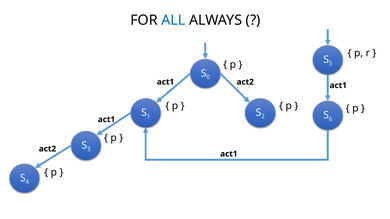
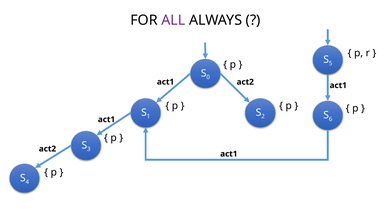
ALL colour: blue -> purple
